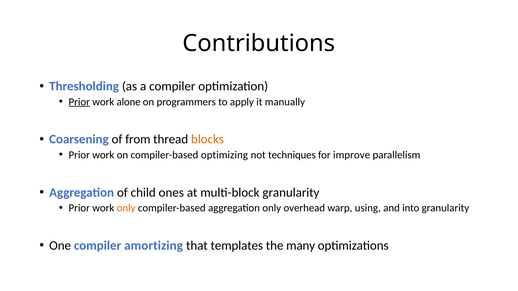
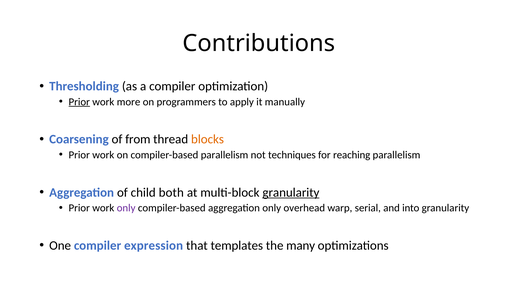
alone: alone -> more
compiler-based optimizing: optimizing -> parallelism
improve: improve -> reaching
ones: ones -> both
granularity at (291, 193) underline: none -> present
only at (126, 208) colour: orange -> purple
using: using -> serial
amortizing: amortizing -> expression
